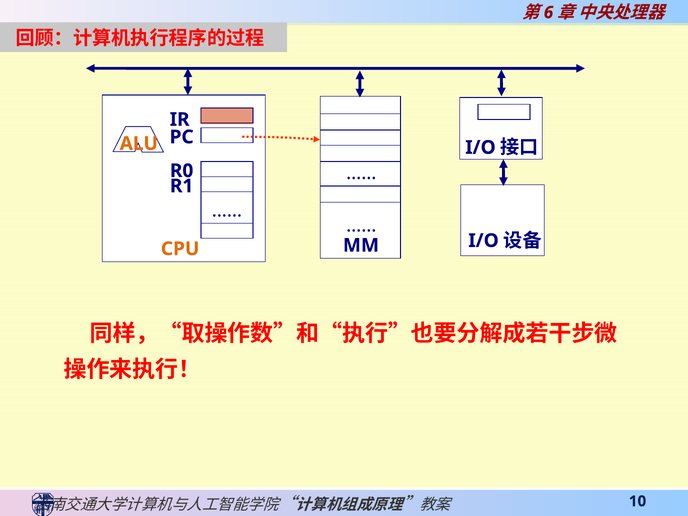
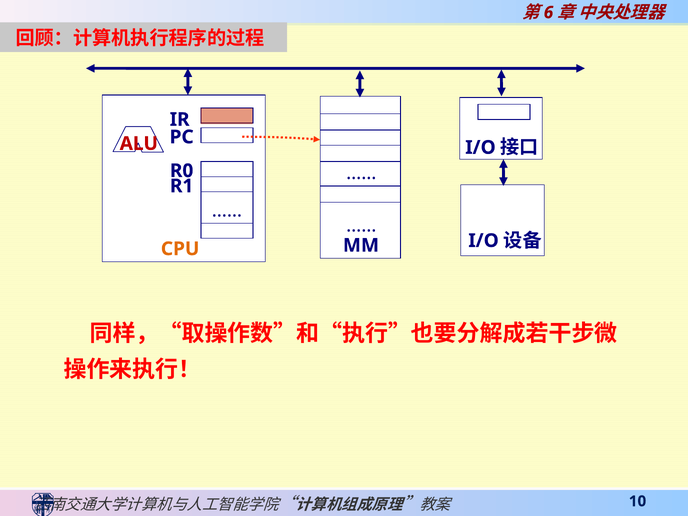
ALU colour: orange -> red
